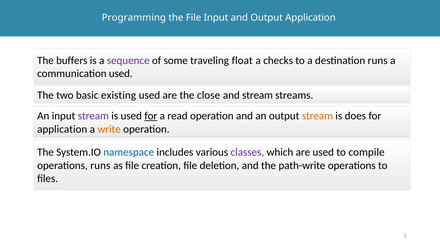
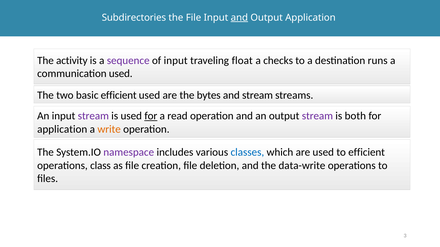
Programming: Programming -> Subdirectories
and at (239, 18) underline: none -> present
buffers: buffers -> activity
of some: some -> input
basic existing: existing -> efficient
close: close -> bytes
stream at (317, 116) colour: orange -> purple
does: does -> both
namespace colour: blue -> purple
classes colour: purple -> blue
to compile: compile -> efficient
operations runs: runs -> class
path-write: path-write -> data-write
